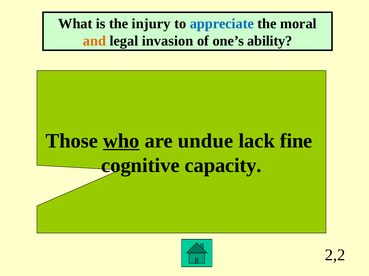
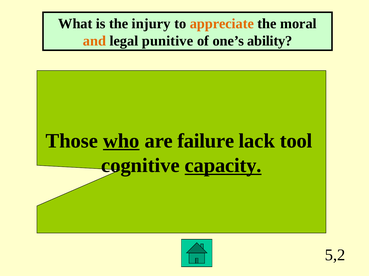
appreciate colour: blue -> orange
invasion: invasion -> punitive
undue: undue -> failure
fine: fine -> tool
capacity underline: none -> present
2,2: 2,2 -> 5,2
